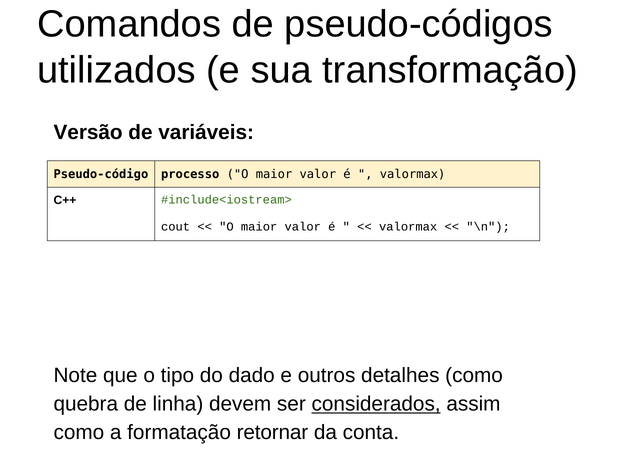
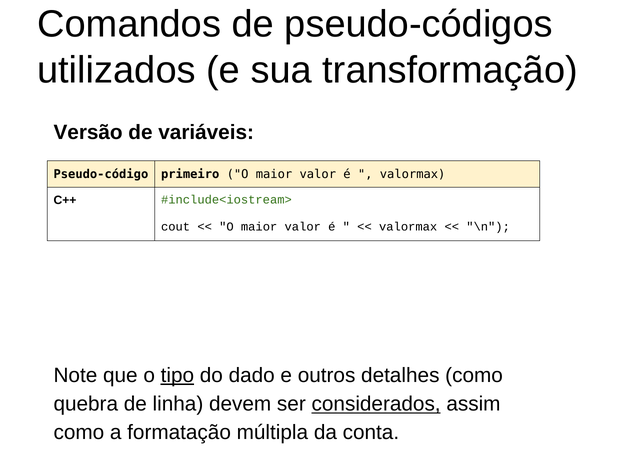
processo: processo -> primeiro
tipo underline: none -> present
retornar: retornar -> múltipla
